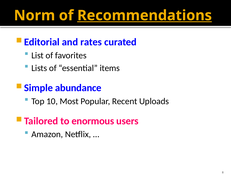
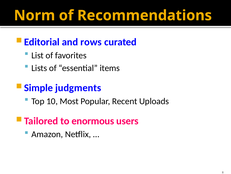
Recommendations underline: present -> none
rates: rates -> rows
abundance: abundance -> judgments
